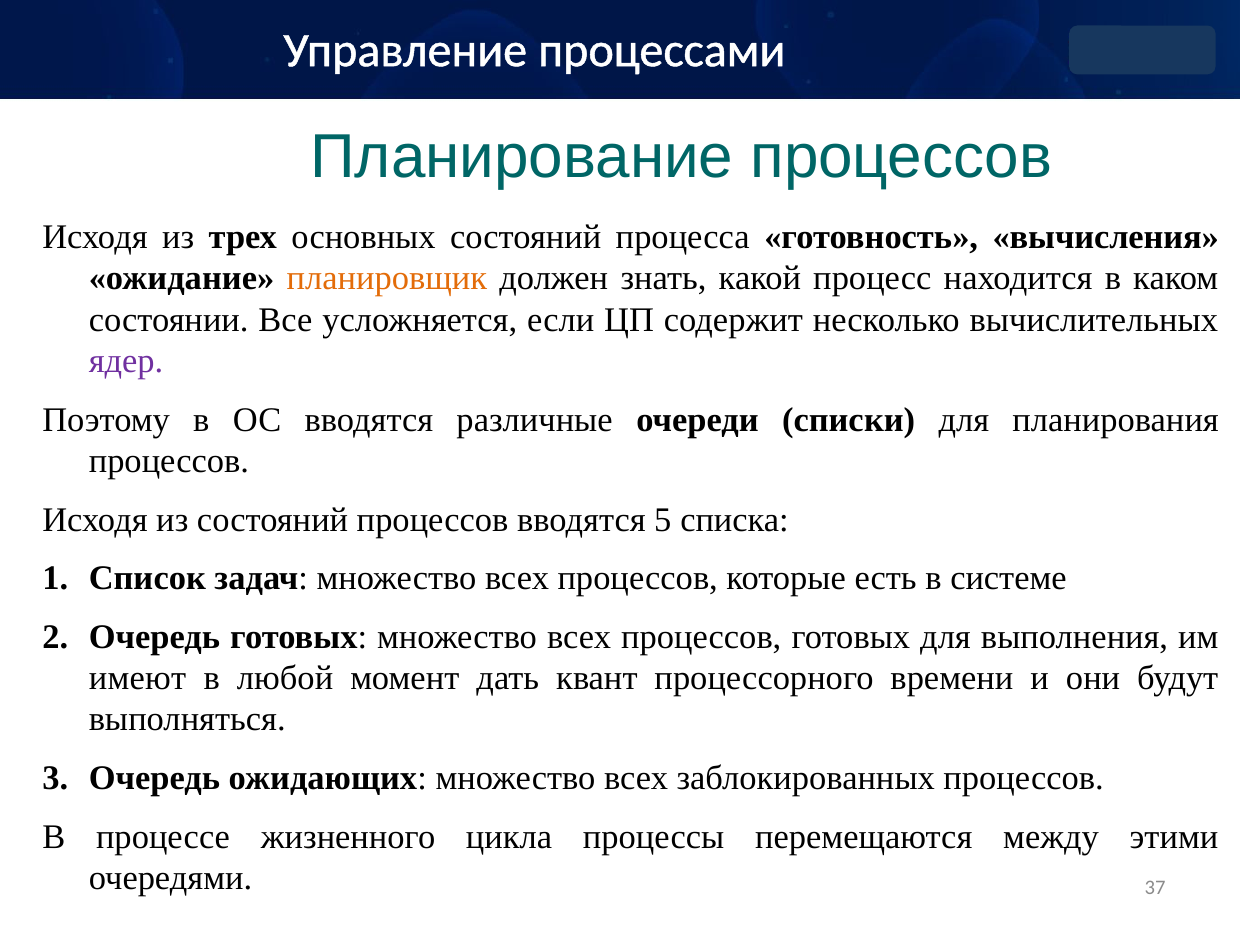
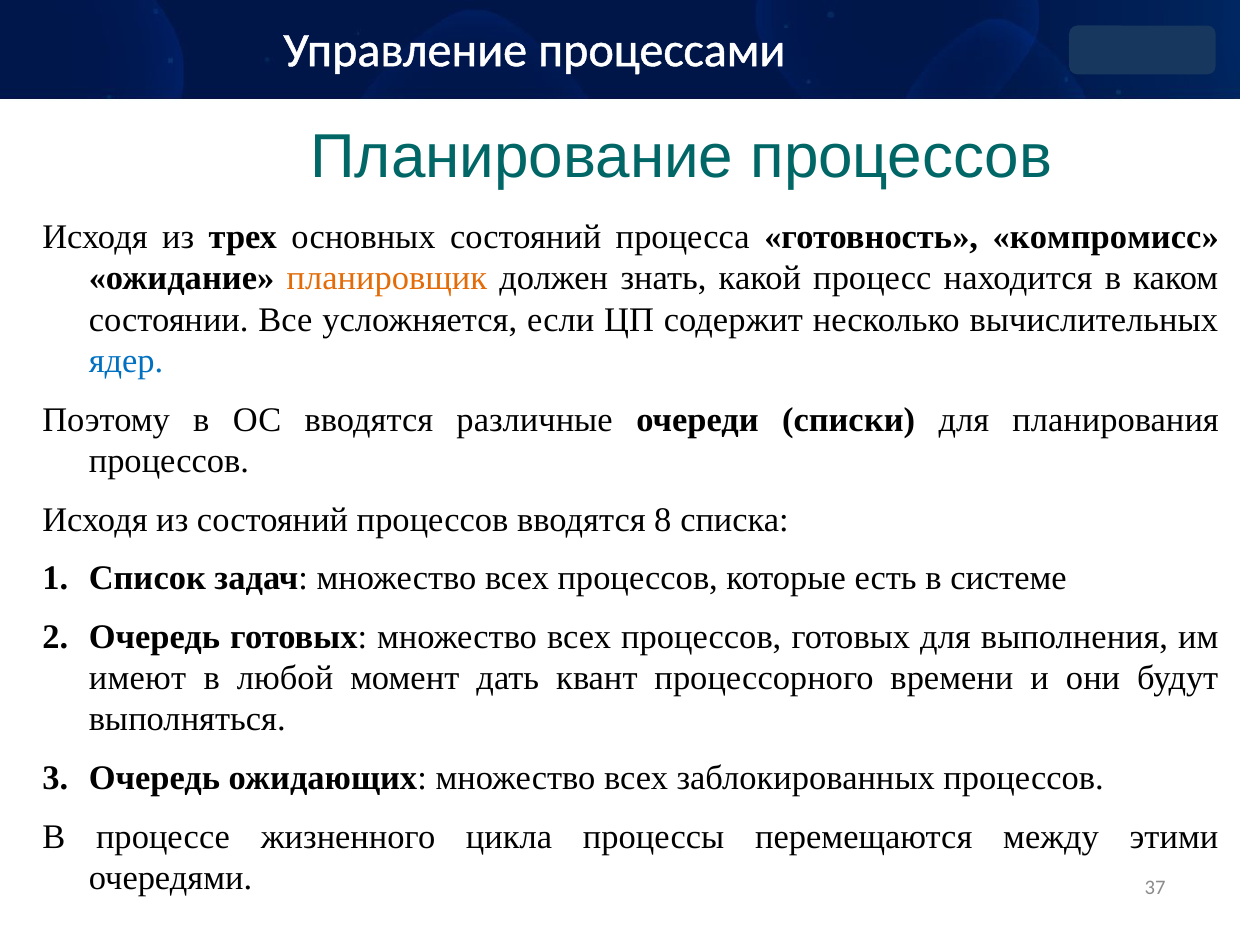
вычисления: вычисления -> компромисс
ядер colour: purple -> blue
5: 5 -> 8
